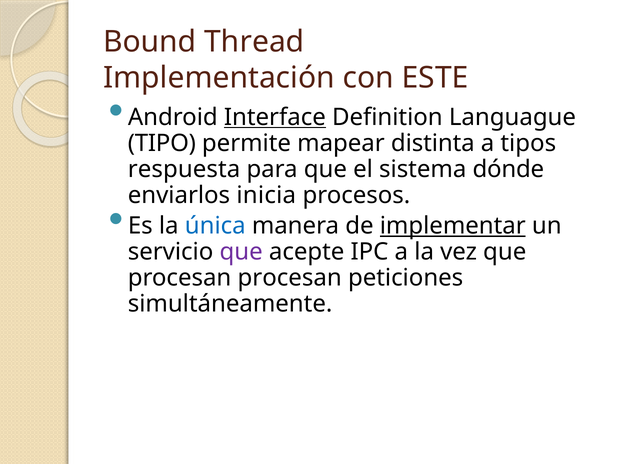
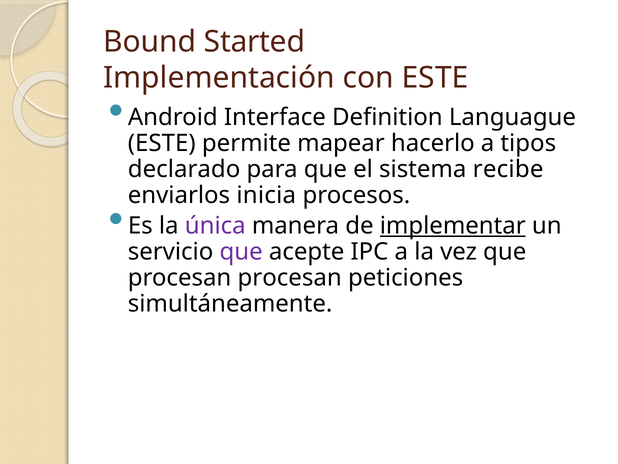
Thread: Thread -> Started
Interface underline: present -> none
TIPO at (162, 143): TIPO -> ESTE
distinta: distinta -> hacerlo
respuesta: respuesta -> declarado
dónde: dónde -> recibe
única colour: blue -> purple
